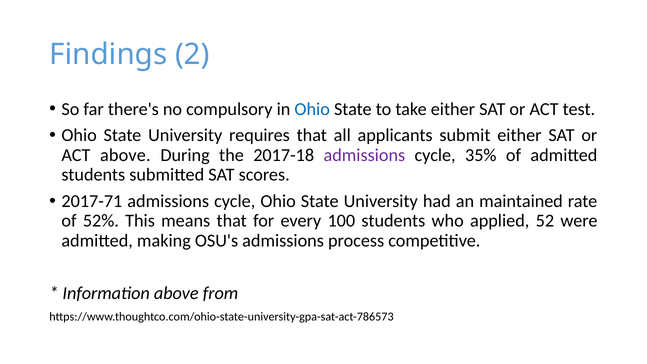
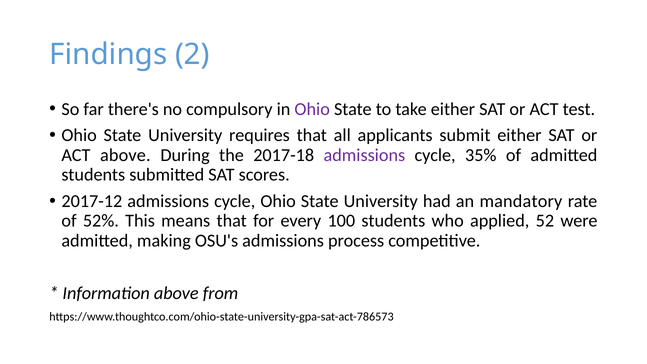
Ohio at (312, 109) colour: blue -> purple
2017-71: 2017-71 -> 2017-12
maintained: maintained -> mandatory
